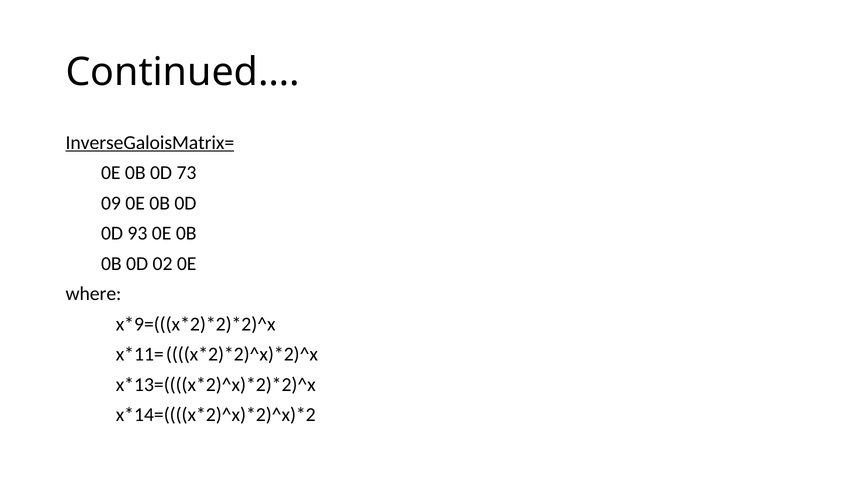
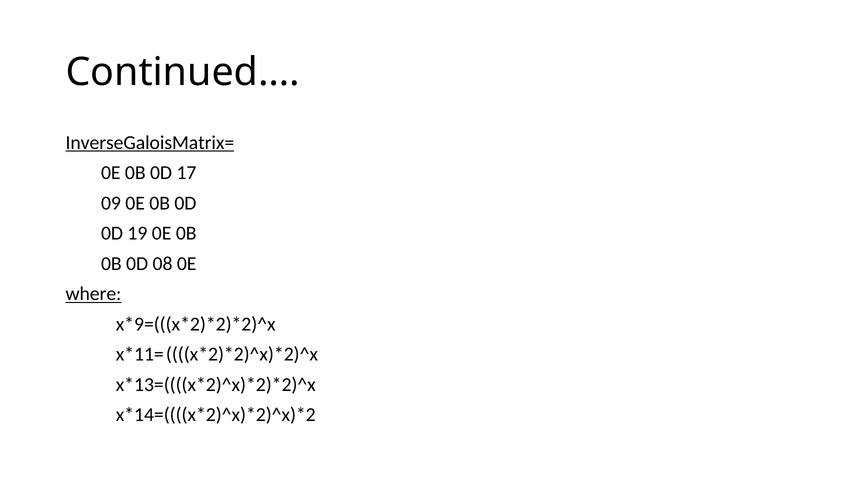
73: 73 -> 17
93: 93 -> 19
02: 02 -> 08
where underline: none -> present
